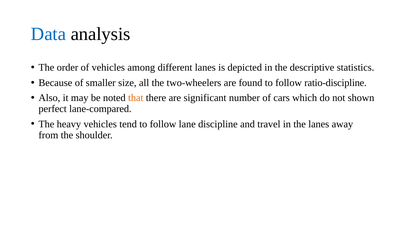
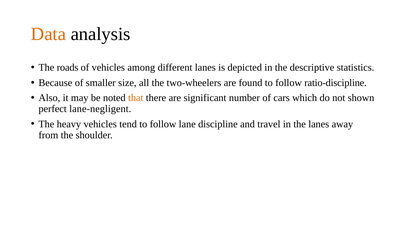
Data colour: blue -> orange
order: order -> roads
lane-compared: lane-compared -> lane-negligent
